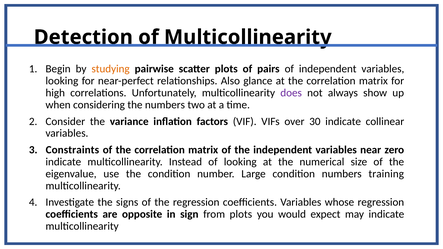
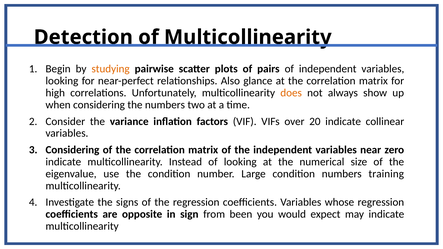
does colour: purple -> orange
30: 30 -> 20
Constraints at (72, 150): Constraints -> Considering
from plots: plots -> been
